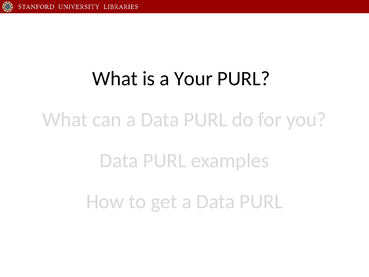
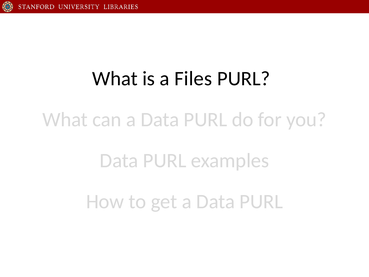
Your: Your -> Files
